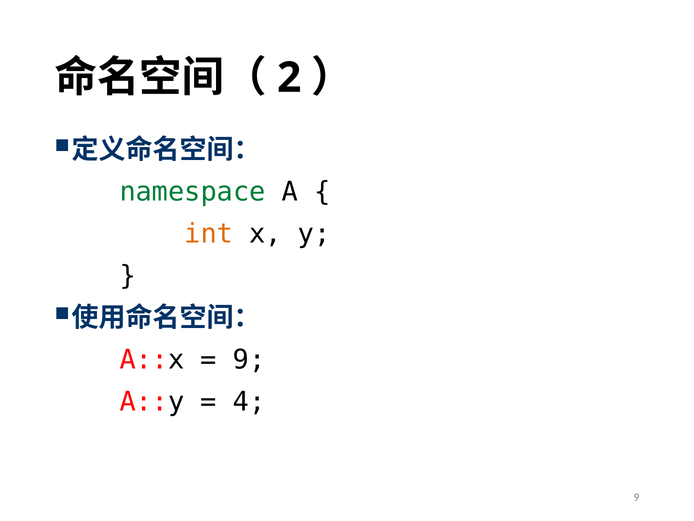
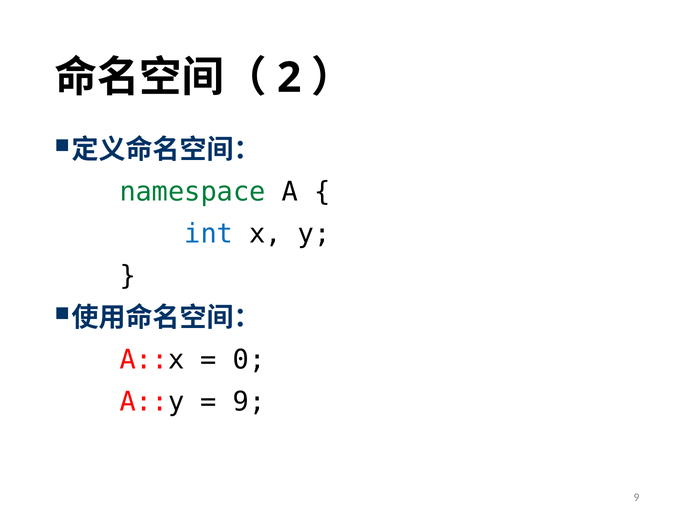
int colour: orange -> blue
9 at (249, 360): 9 -> 0
4 at (249, 402): 4 -> 9
